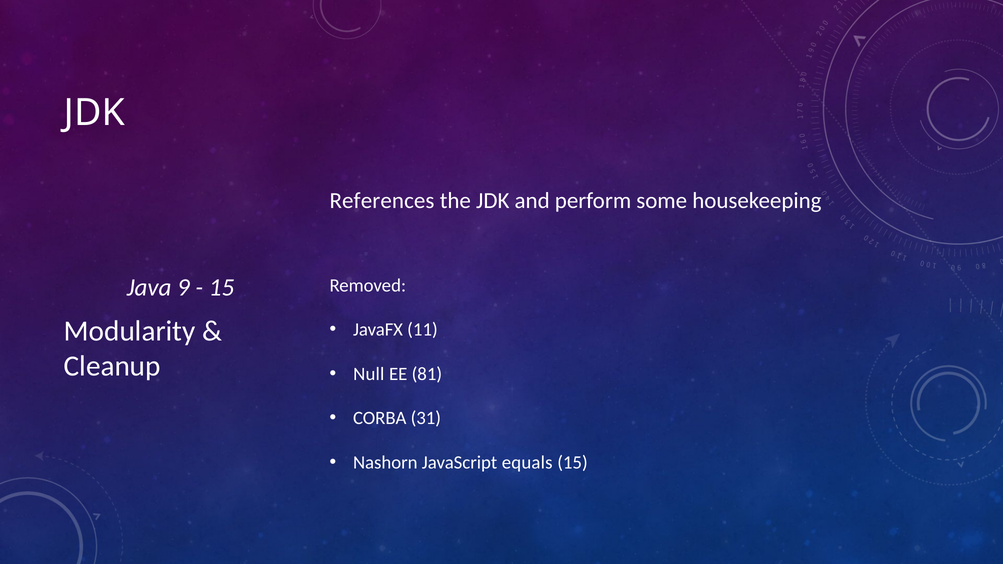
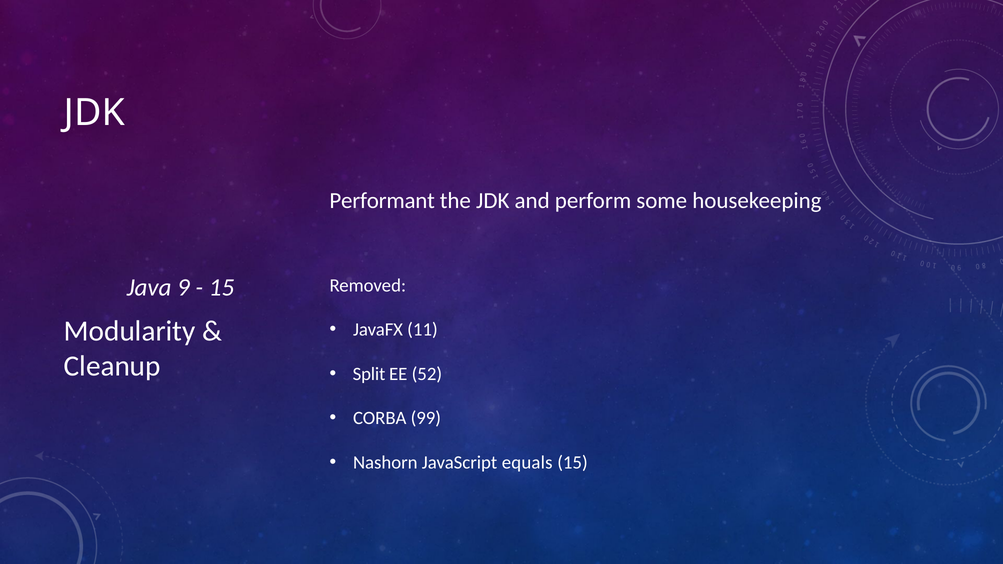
References: References -> Performant
Null: Null -> Split
81: 81 -> 52
31: 31 -> 99
